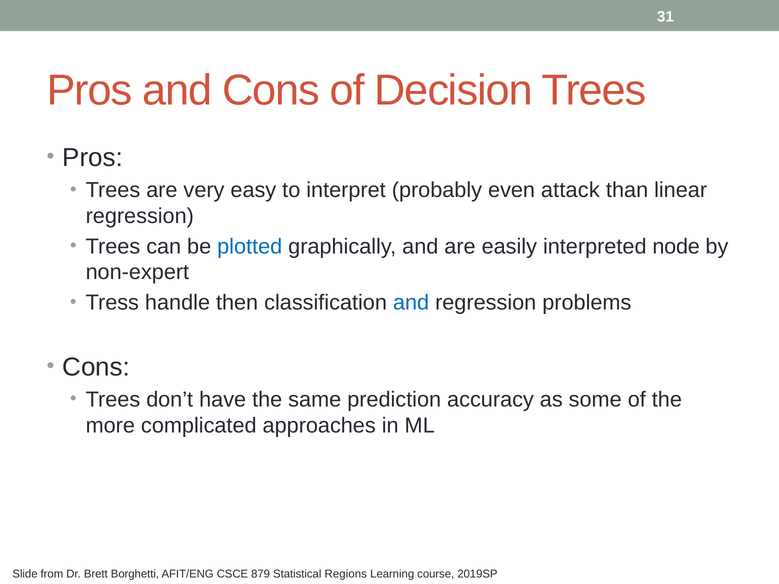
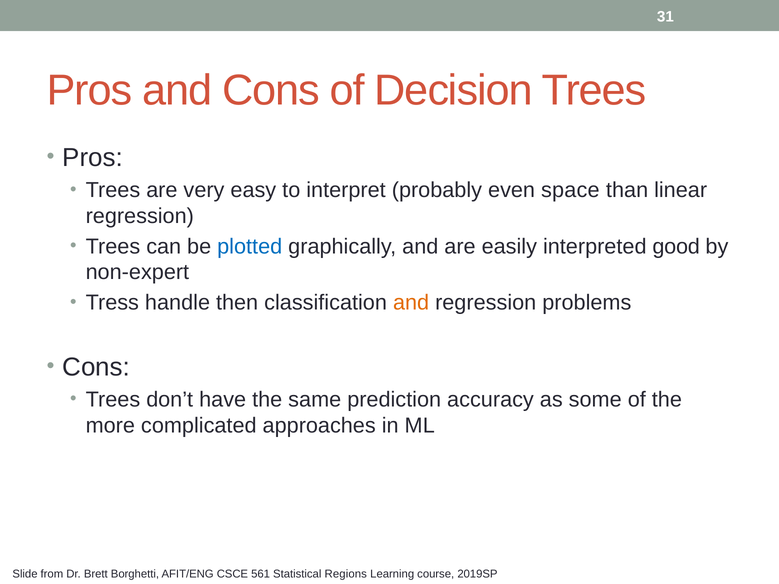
attack: attack -> space
node: node -> good
and at (411, 303) colour: blue -> orange
879: 879 -> 561
